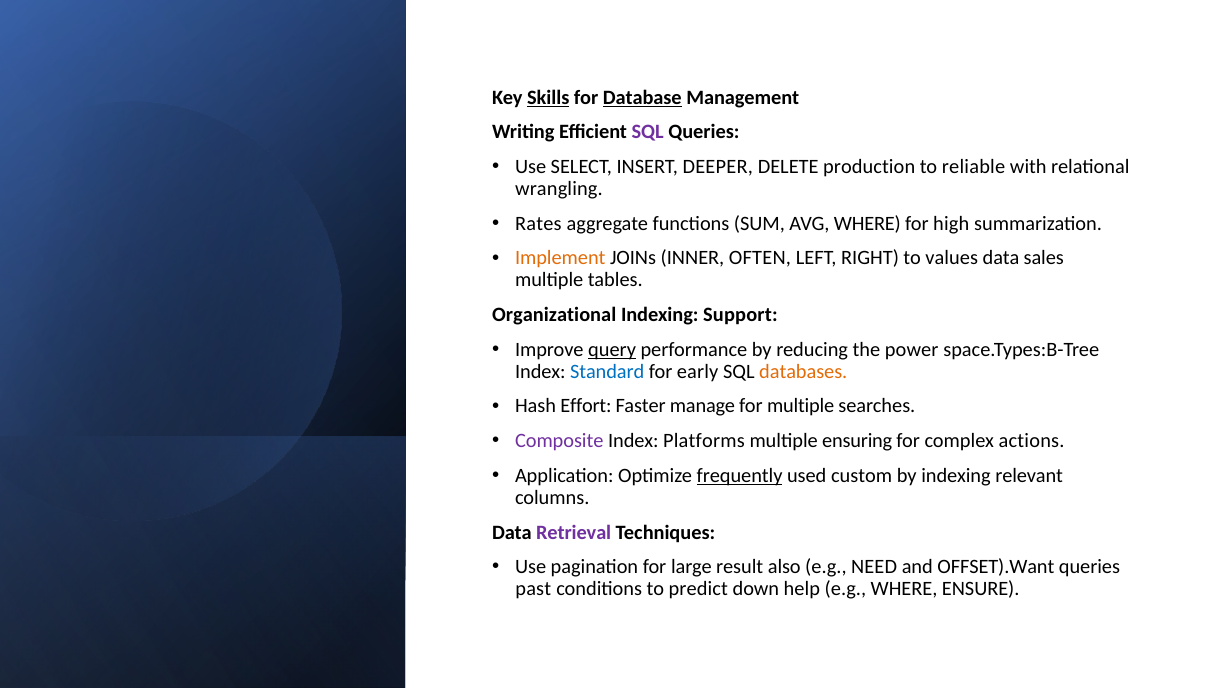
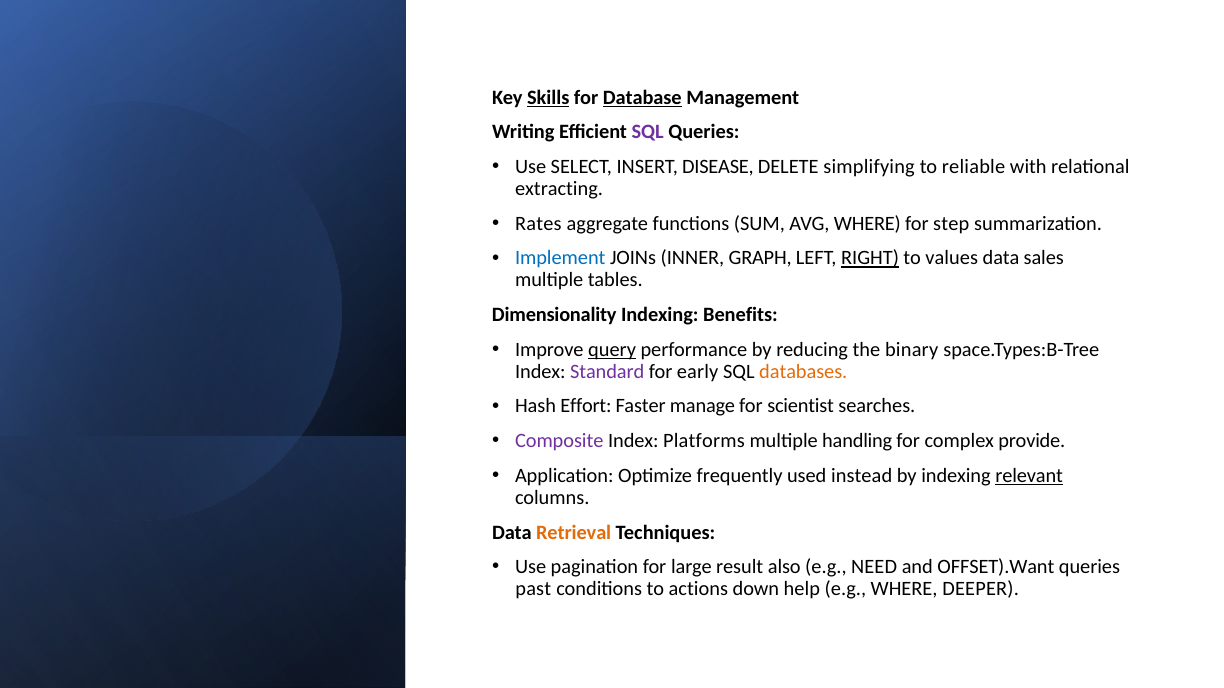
DEEPER: DEEPER -> DISEASE
production: production -> simplifying
wrangling: wrangling -> extracting
high: high -> step
Implement colour: orange -> blue
OFTEN: OFTEN -> GRAPH
RIGHT underline: none -> present
Organizational: Organizational -> Dimensionality
Support: Support -> Benefits
power: power -> binary
Standard colour: blue -> purple
for multiple: multiple -> scientist
ensuring: ensuring -> handling
actions: actions -> provide
frequently underline: present -> none
custom: custom -> instead
relevant underline: none -> present
Retrieval colour: purple -> orange
predict: predict -> actions
ENSURE: ENSURE -> DEEPER
